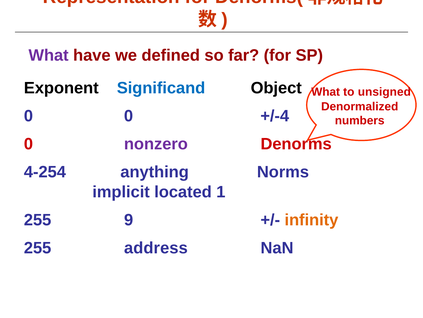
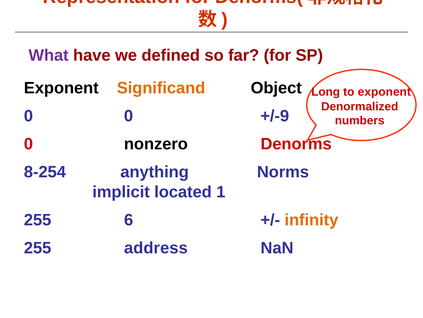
Significand colour: blue -> orange
What at (326, 92): What -> Long
to unsigned: unsigned -> exponent
+/-4: +/-4 -> +/-9
nonzero colour: purple -> black
4-254: 4-254 -> 8-254
9: 9 -> 6
